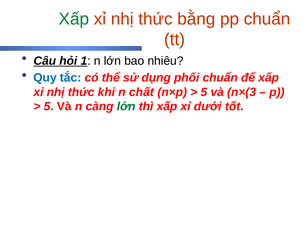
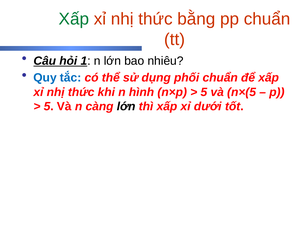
chất: chất -> hình
n×(3: n×(3 -> n×(5
lớn at (126, 106) colour: green -> black
